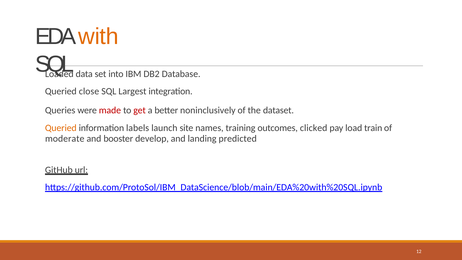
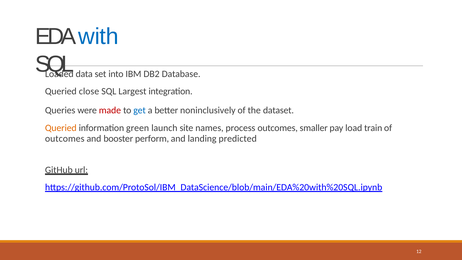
with colour: orange -> blue
get colour: red -> blue
labels: labels -> green
training: training -> process
clicked: clicked -> smaller
moderate at (65, 138): moderate -> outcomes
develop: develop -> perform
